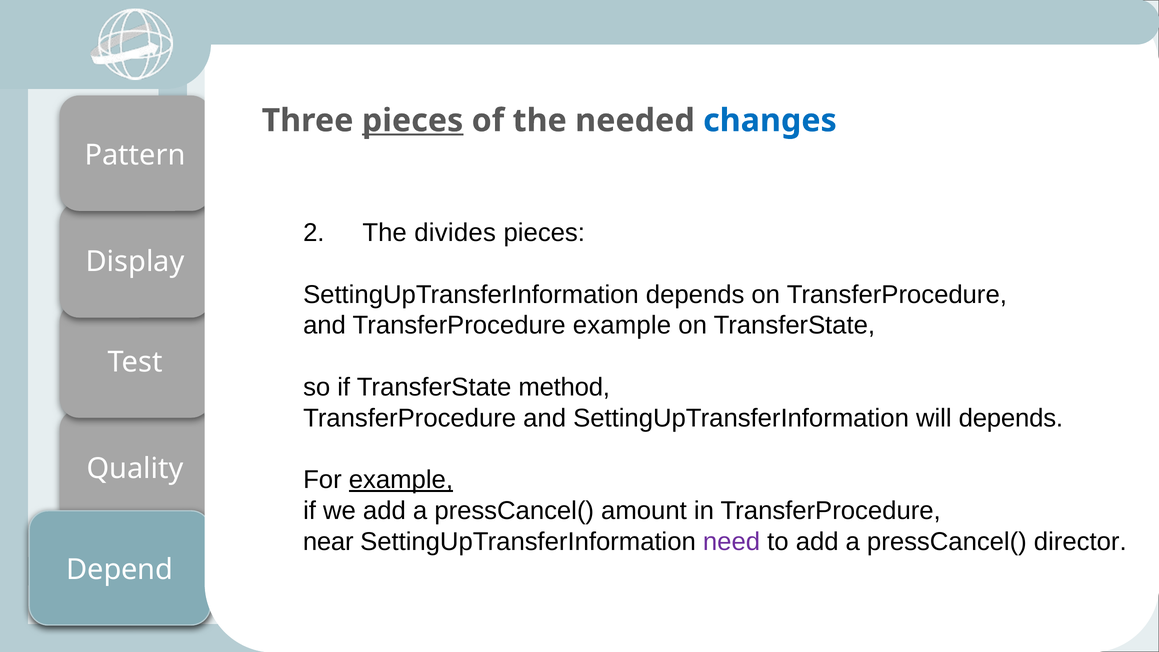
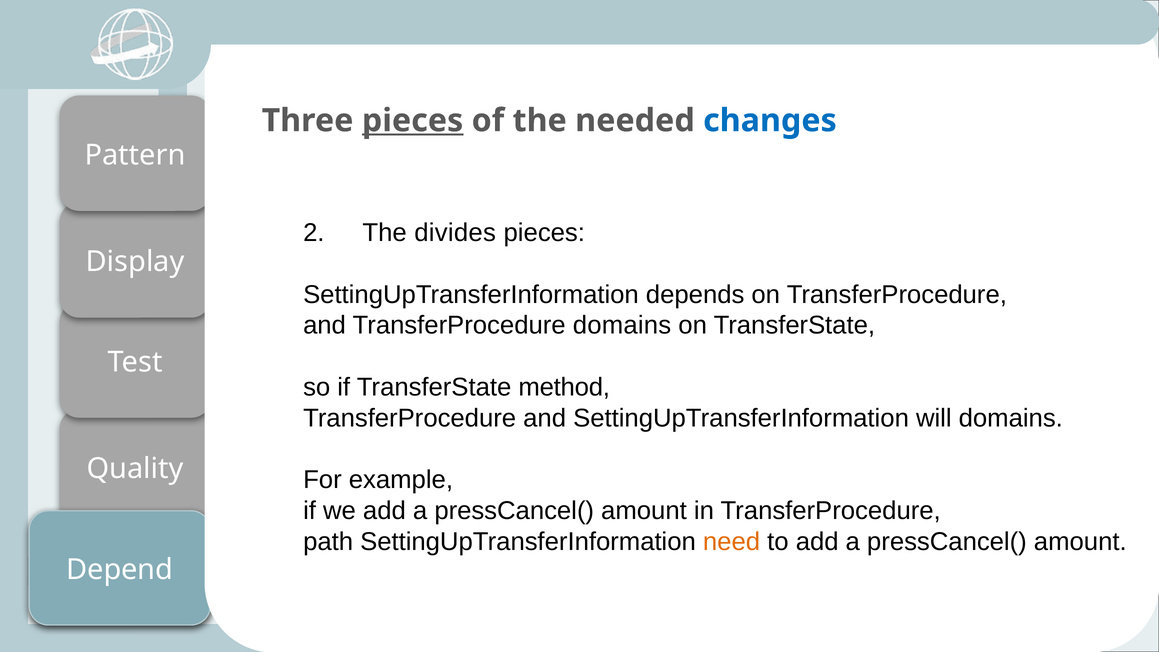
TransferProcedure example: example -> domains
will depends: depends -> domains
example at (401, 480) underline: present -> none
near: near -> path
need colour: purple -> orange
director at (1080, 542): director -> amount
